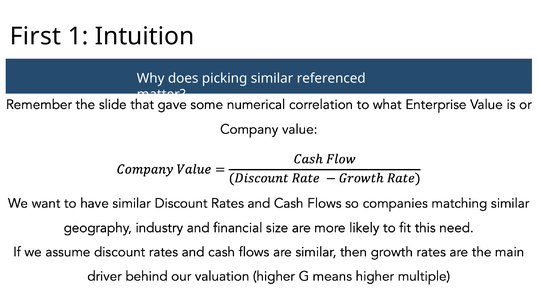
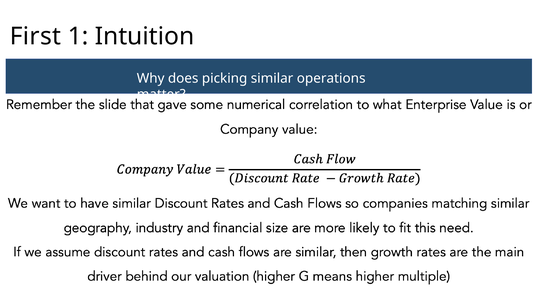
referenced: referenced -> operations
